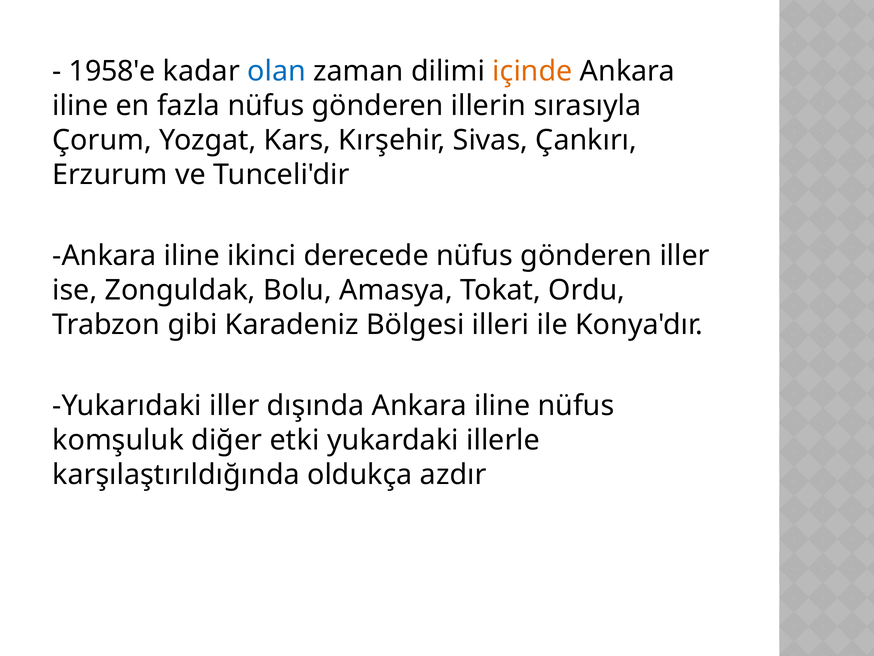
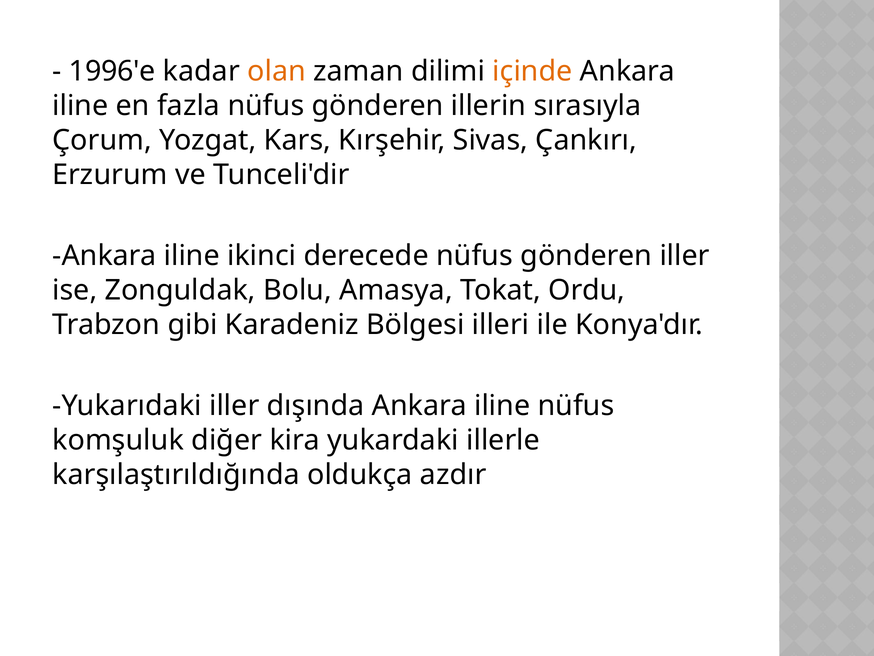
1958'e: 1958'e -> 1996'e
olan colour: blue -> orange
etki: etki -> kira
